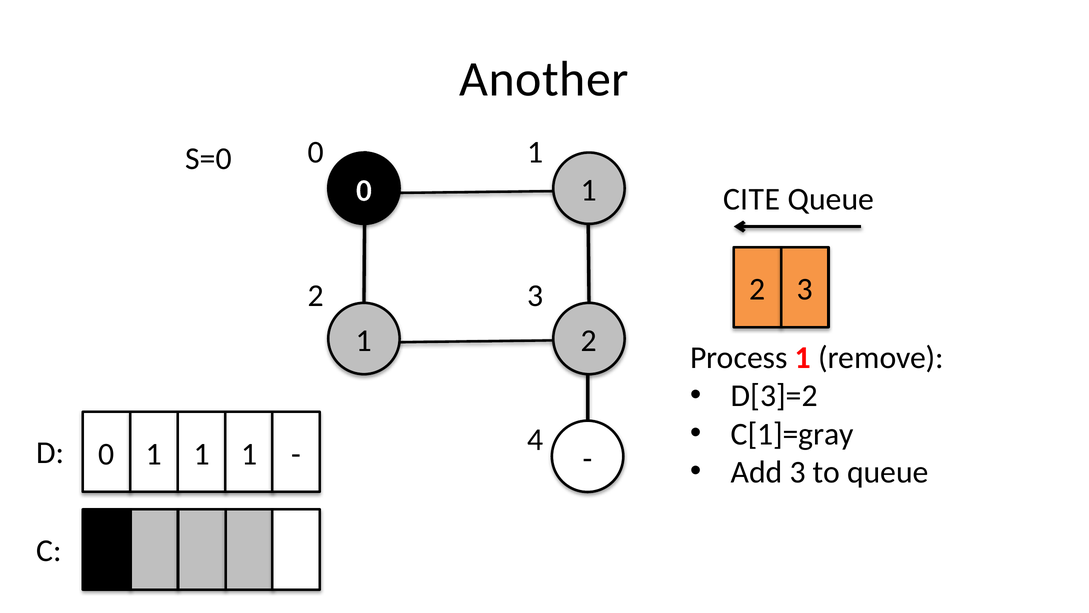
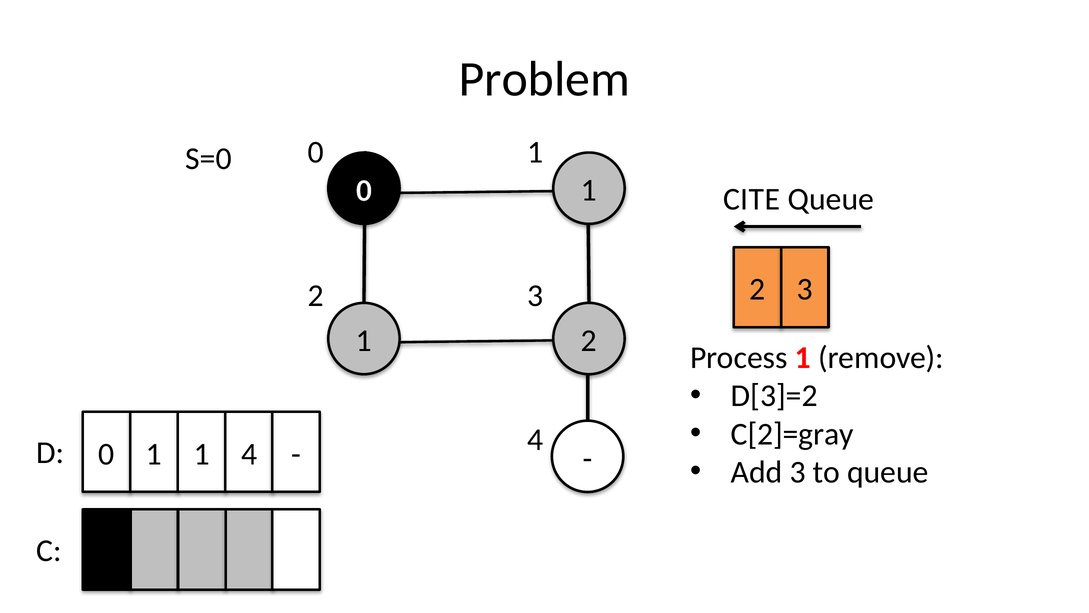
Another: Another -> Problem
C[1]=gray: C[1]=gray -> C[2]=gray
1 1 1: 1 -> 4
